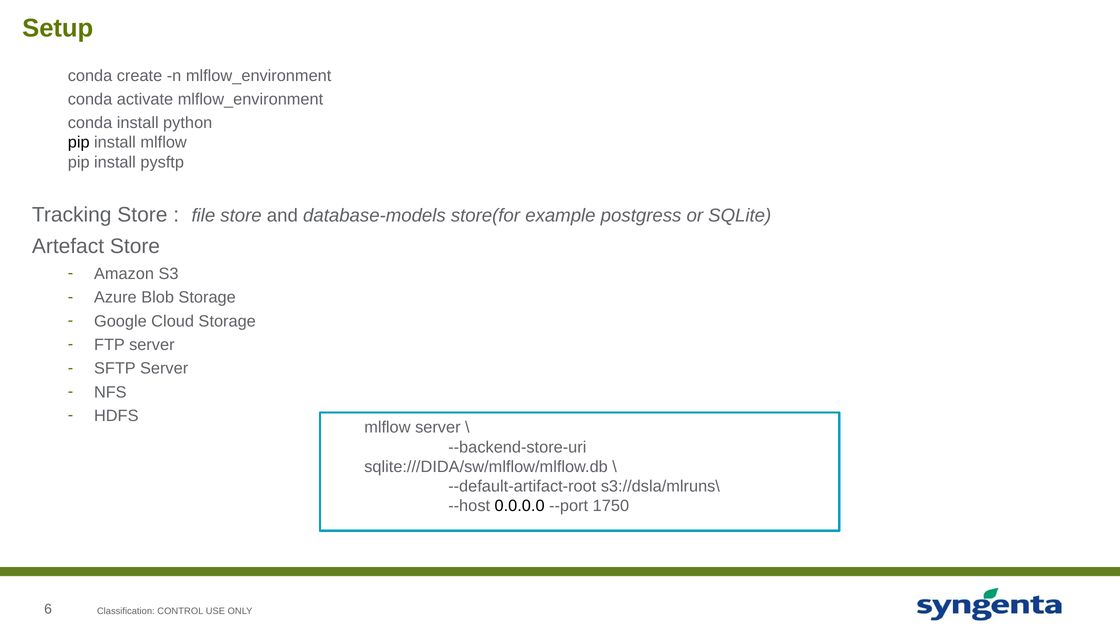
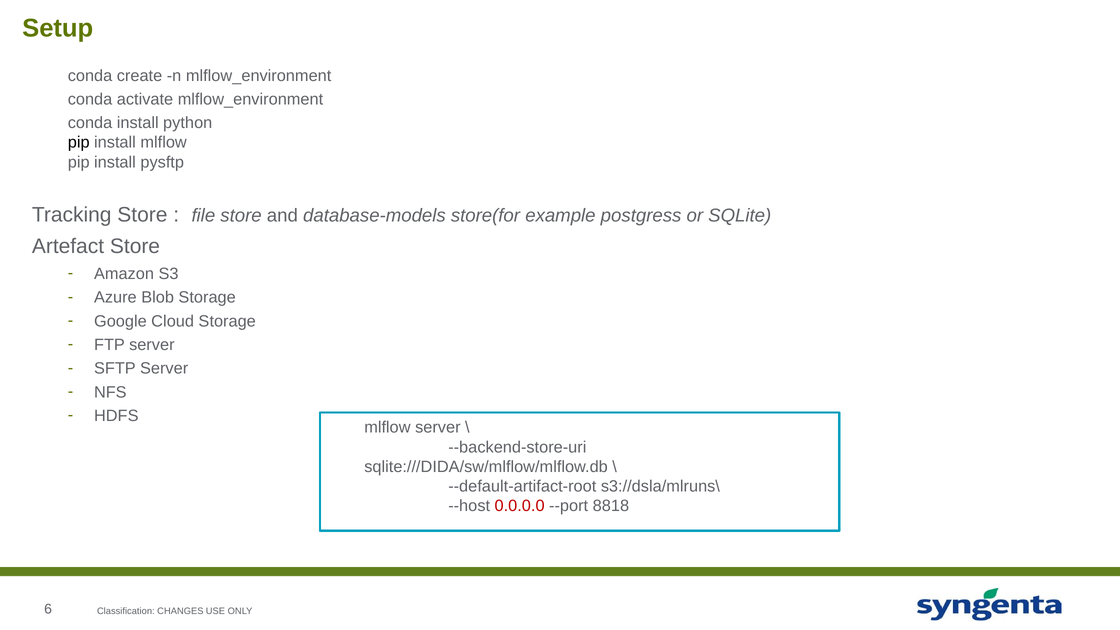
0.0.0.0 colour: black -> red
1750: 1750 -> 8818
CONTROL: CONTROL -> CHANGES
